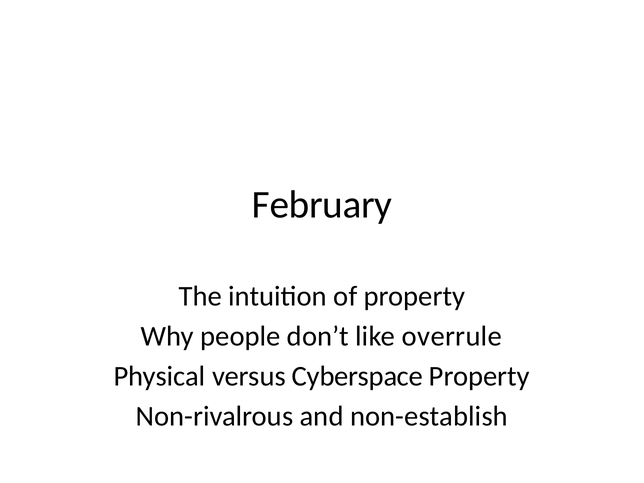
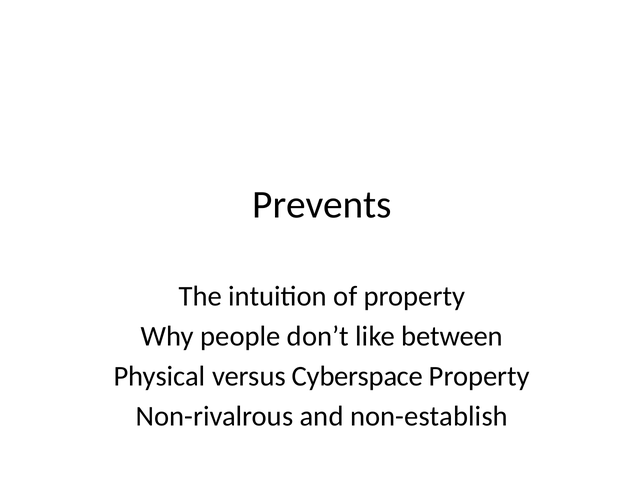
February: February -> Prevents
overrule: overrule -> between
